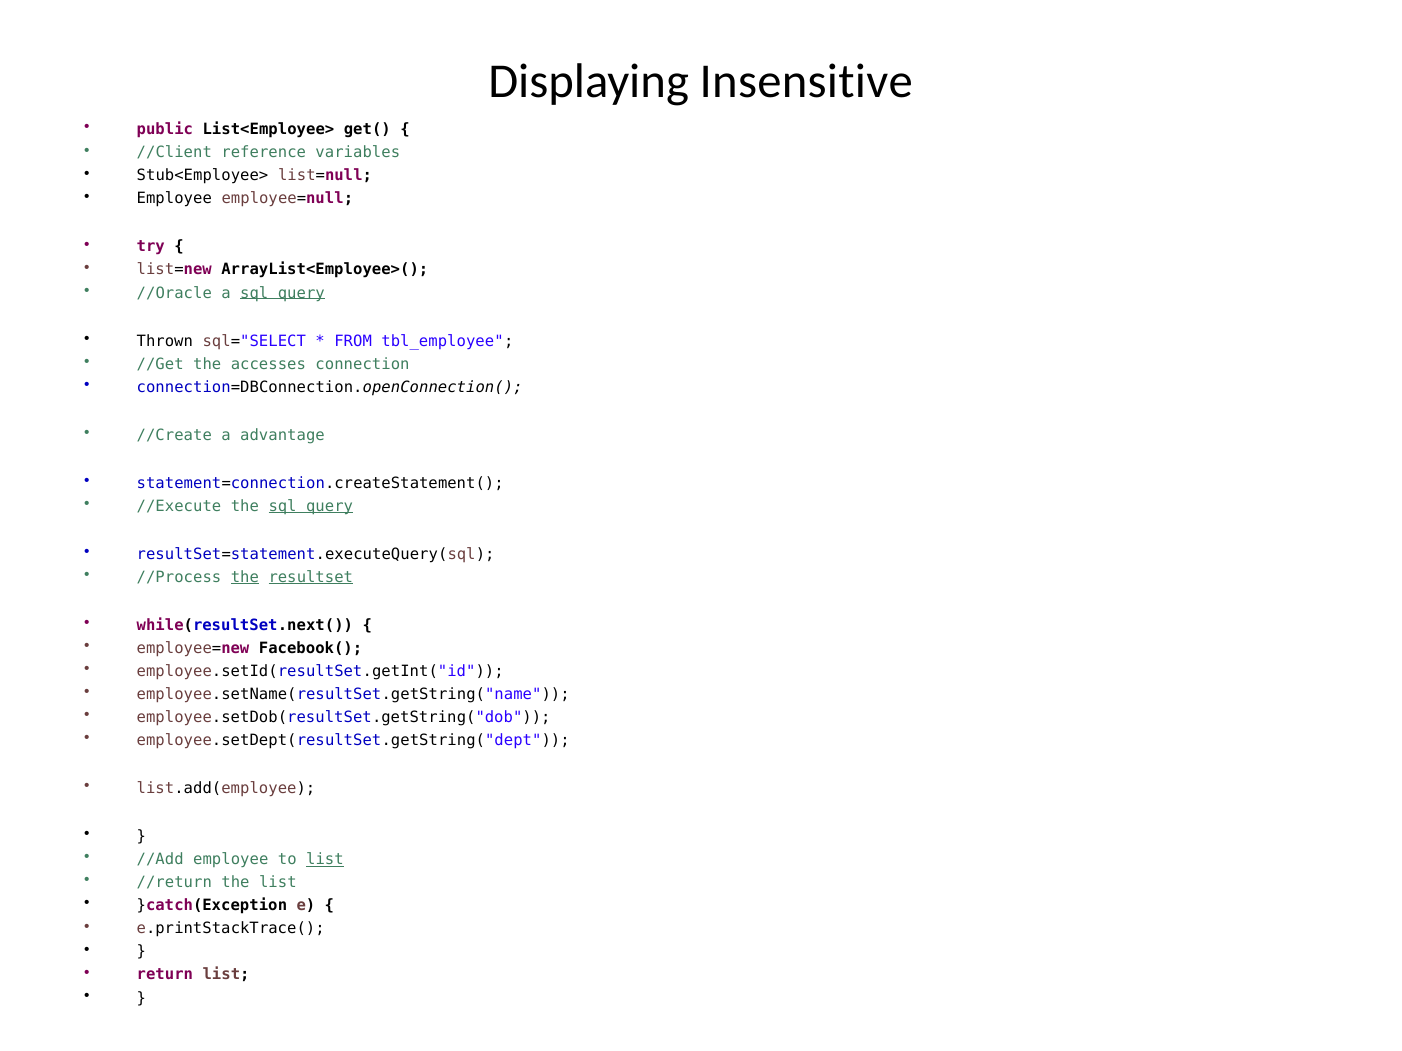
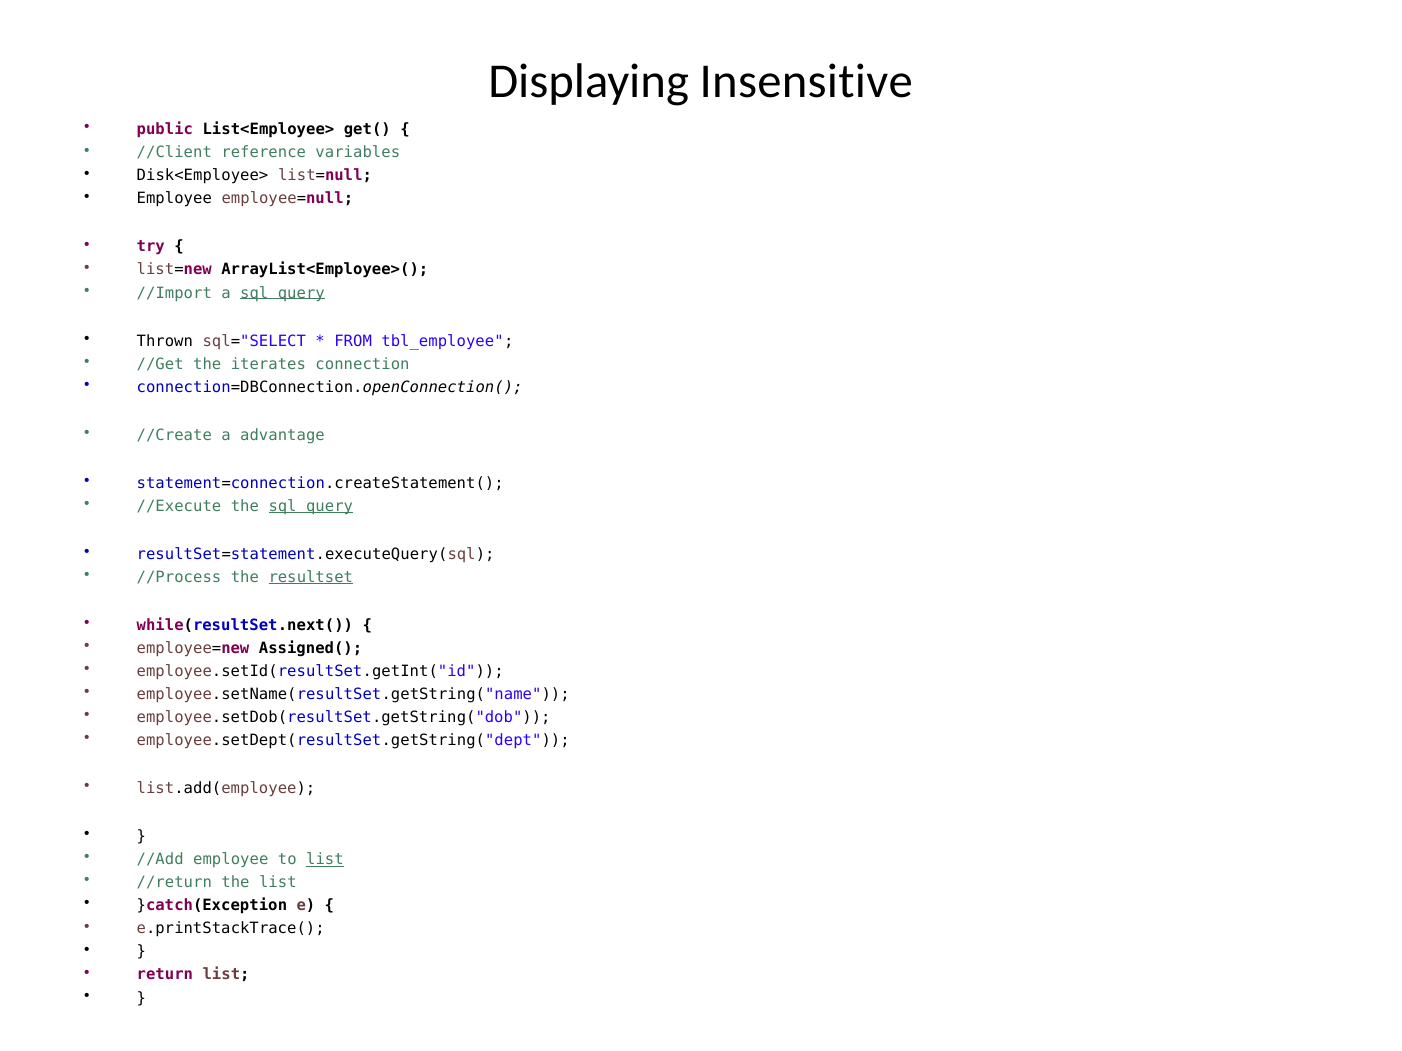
Stub<Employee>: Stub<Employee> -> Disk<Employee>
//Oracle: //Oracle -> //Import
accesses: accesses -> iterates
the at (245, 577) underline: present -> none
Facebook(: Facebook( -> Assigned(
